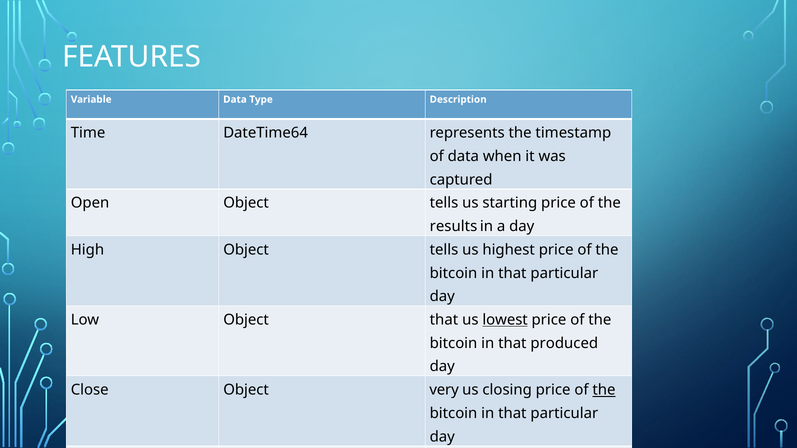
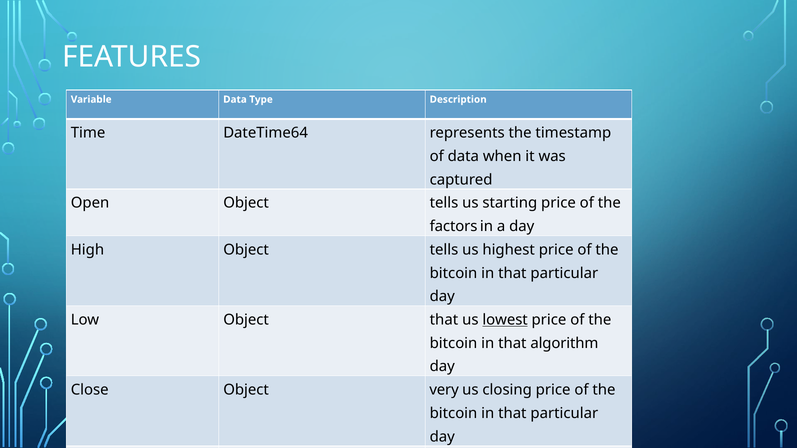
results: results -> factors
produced: produced -> algorithm
the at (604, 390) underline: present -> none
